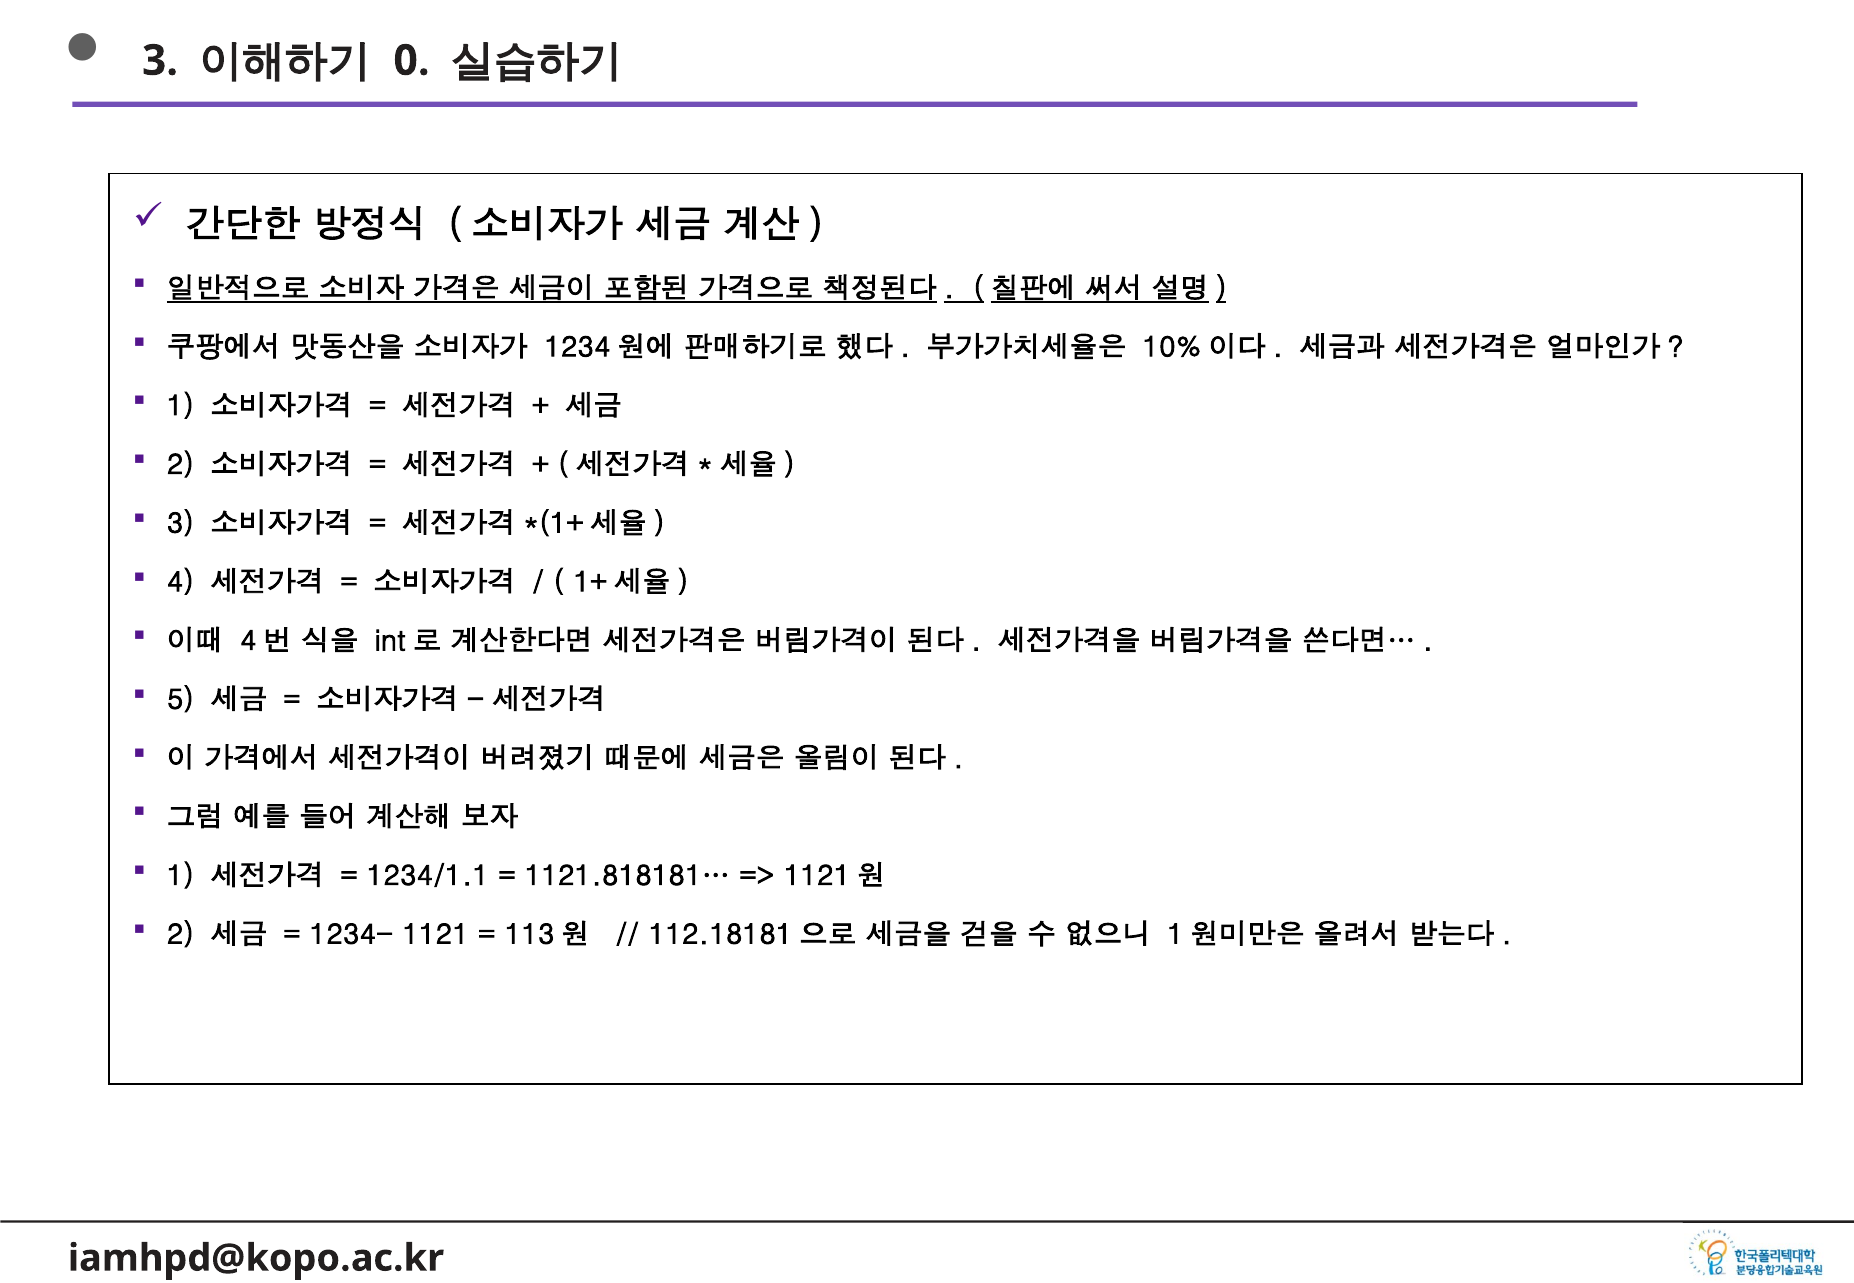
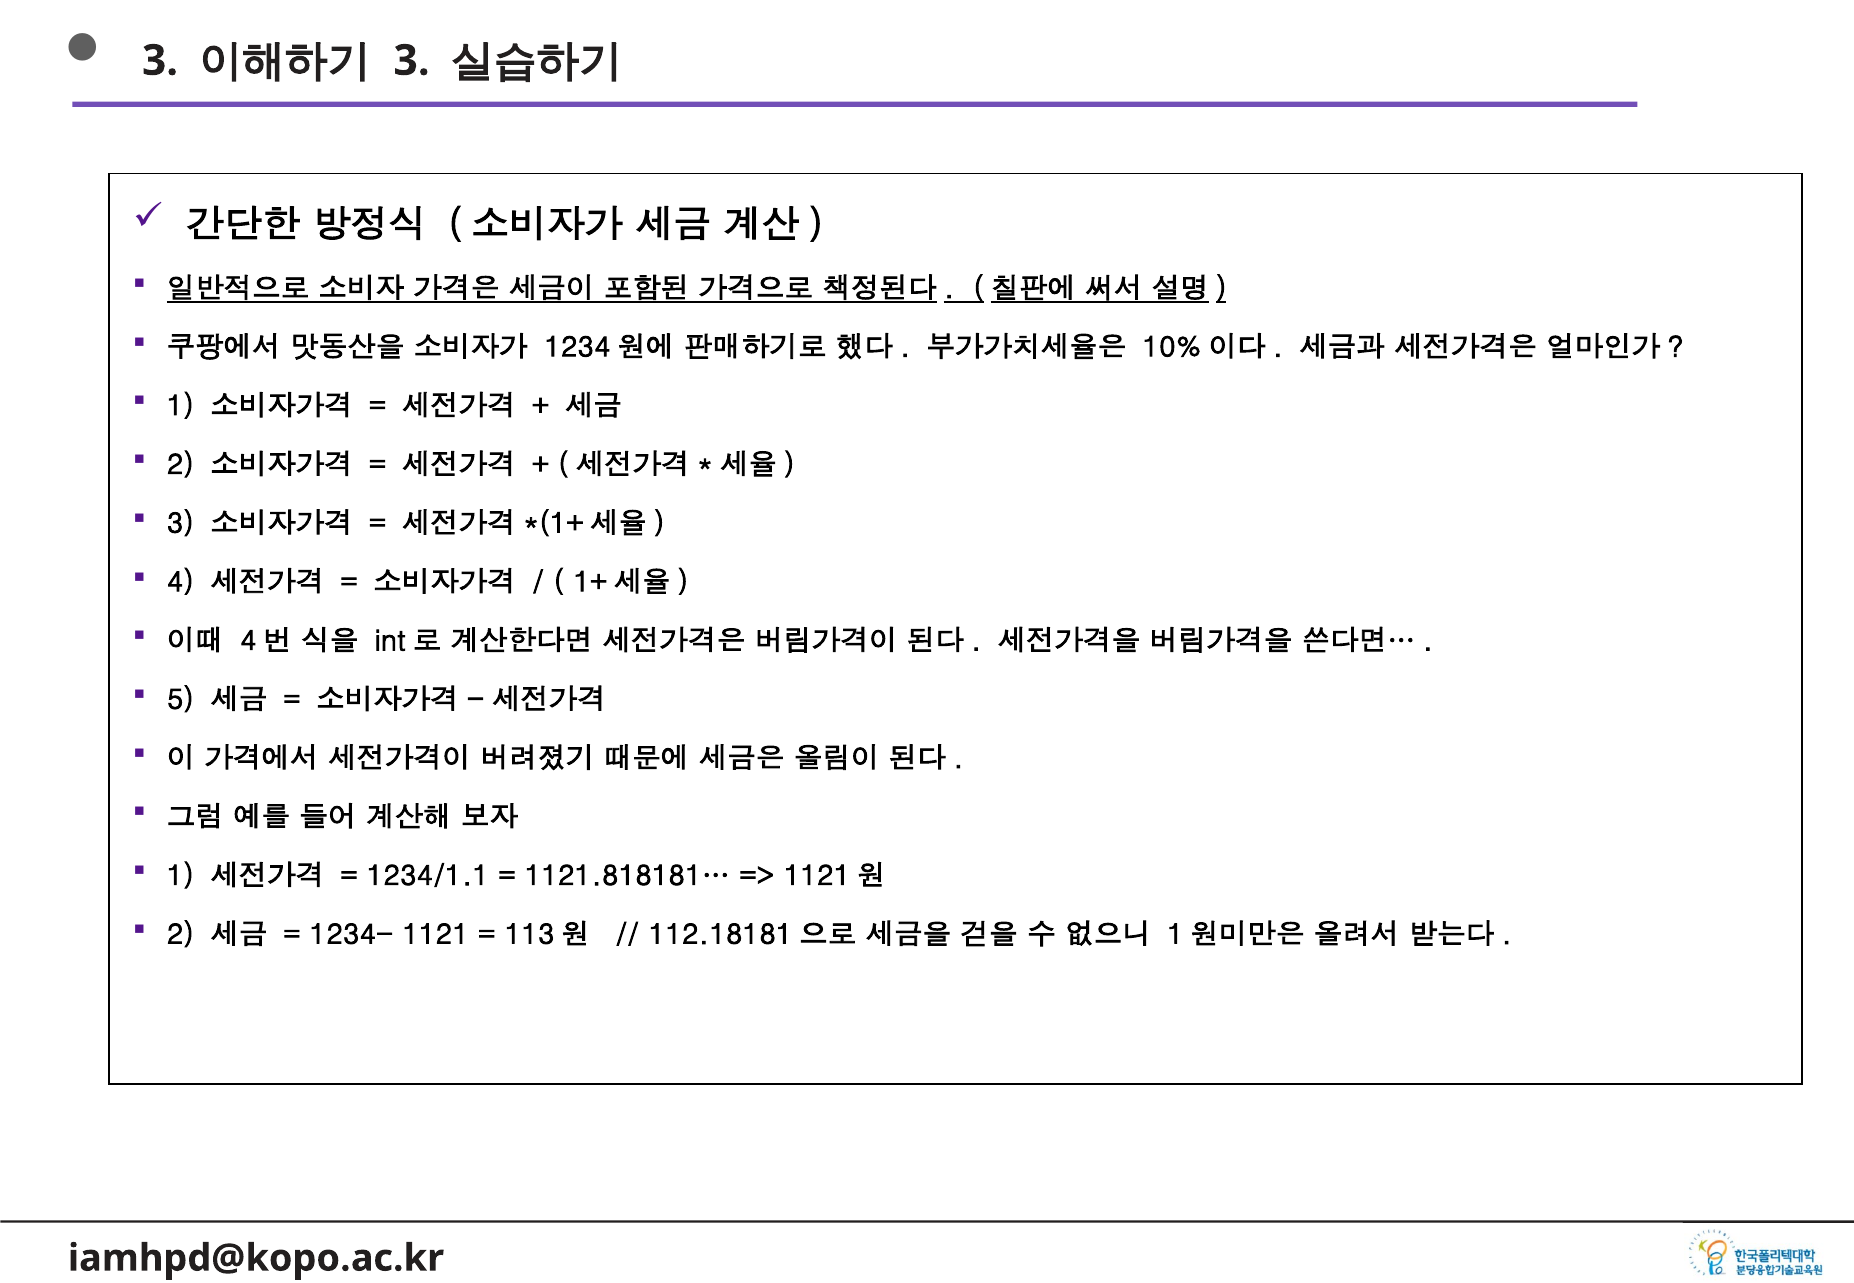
0 at (412, 61): 0 -> 3
